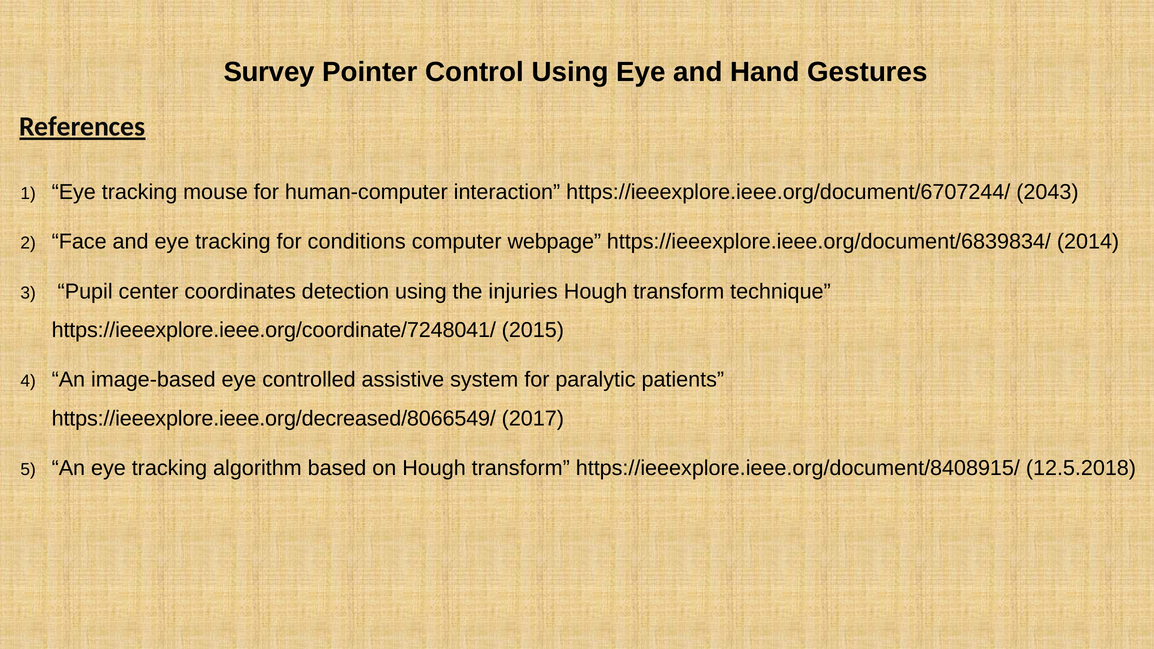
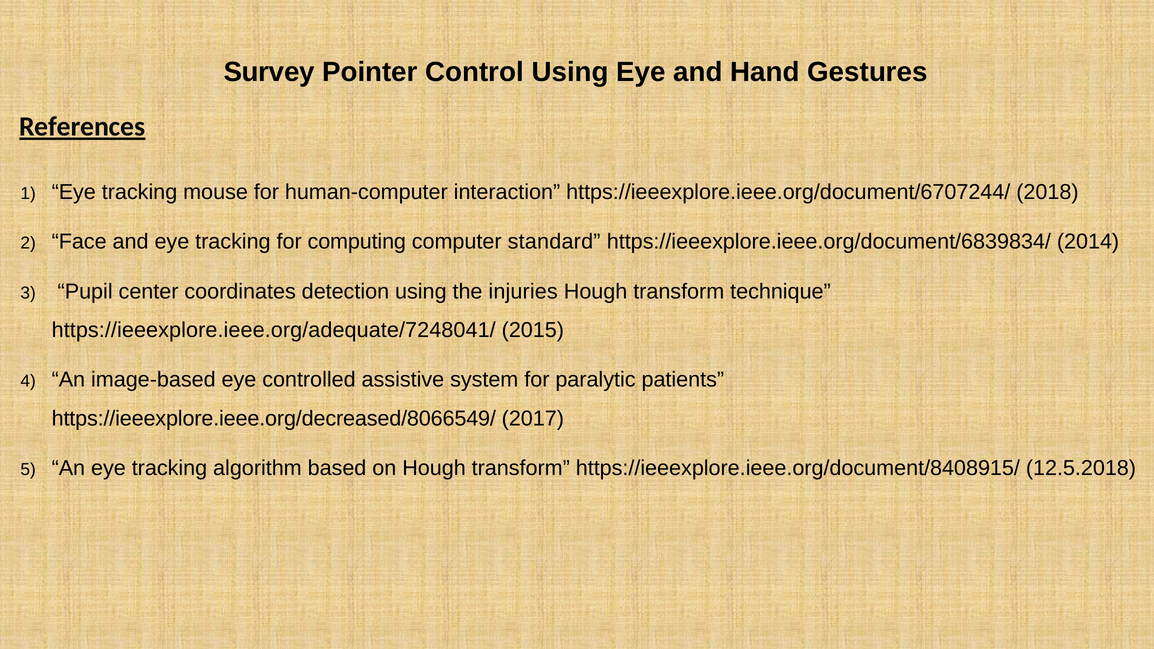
2043: 2043 -> 2018
conditions: conditions -> computing
webpage: webpage -> standard
https://ieeexplore.ieee.org/coordinate/7248041/: https://ieeexplore.ieee.org/coordinate/7248041/ -> https://ieeexplore.ieee.org/adequate/7248041/
